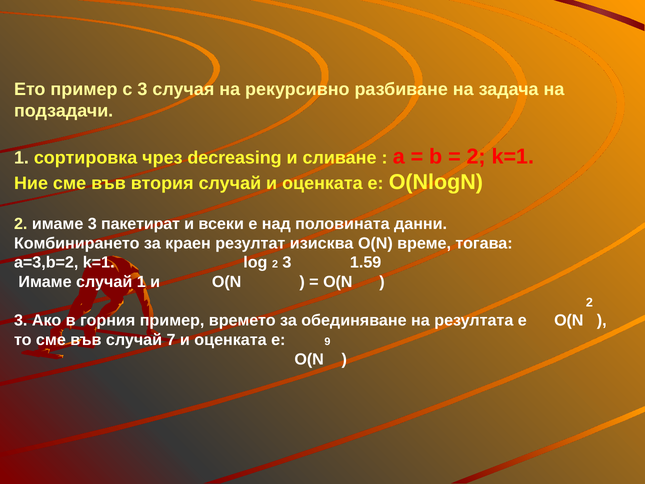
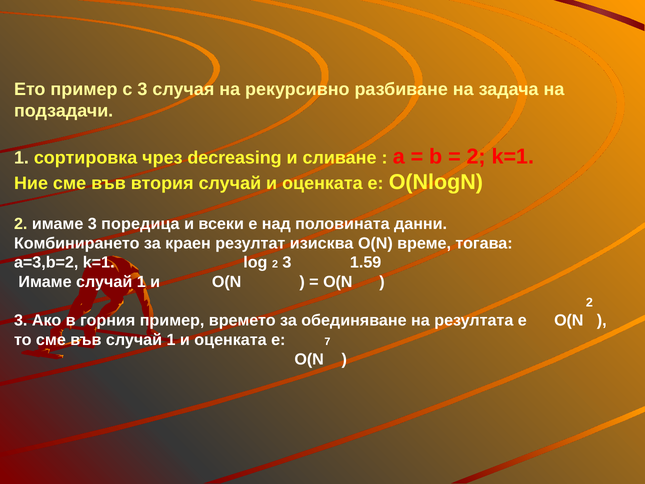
пакетират: пакетират -> поредица
във случай 7: 7 -> 1
9: 9 -> 7
